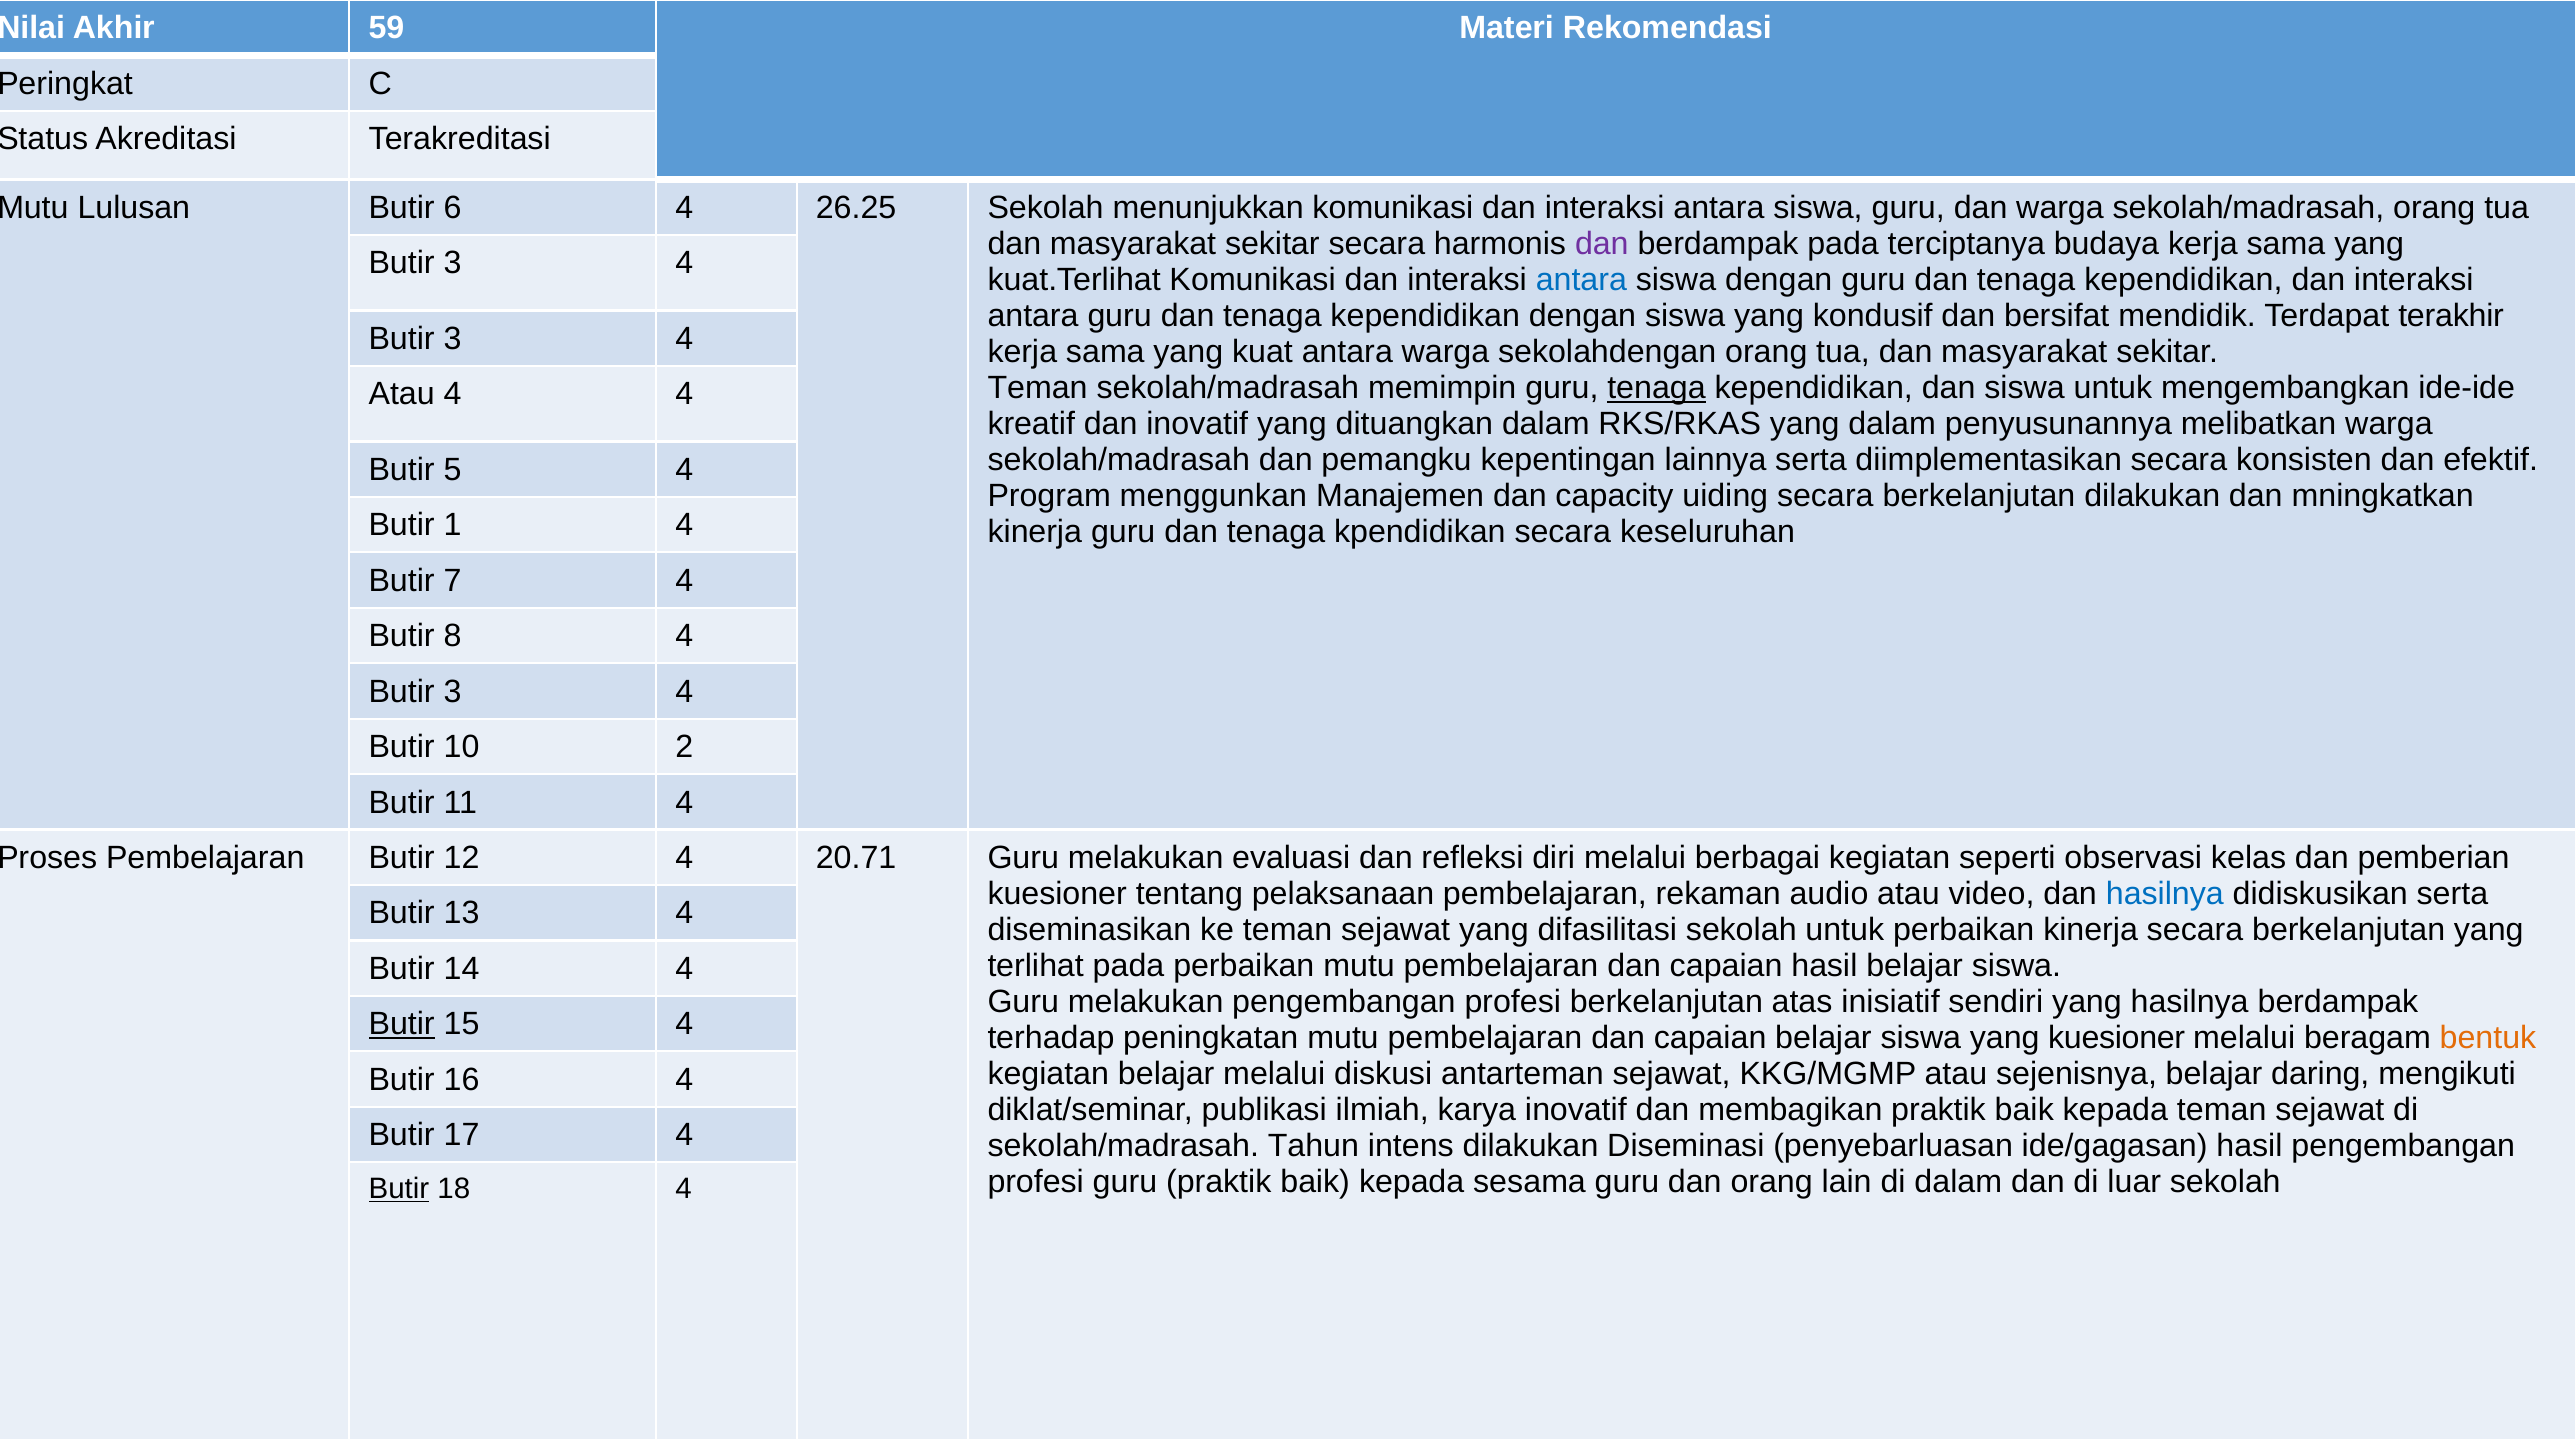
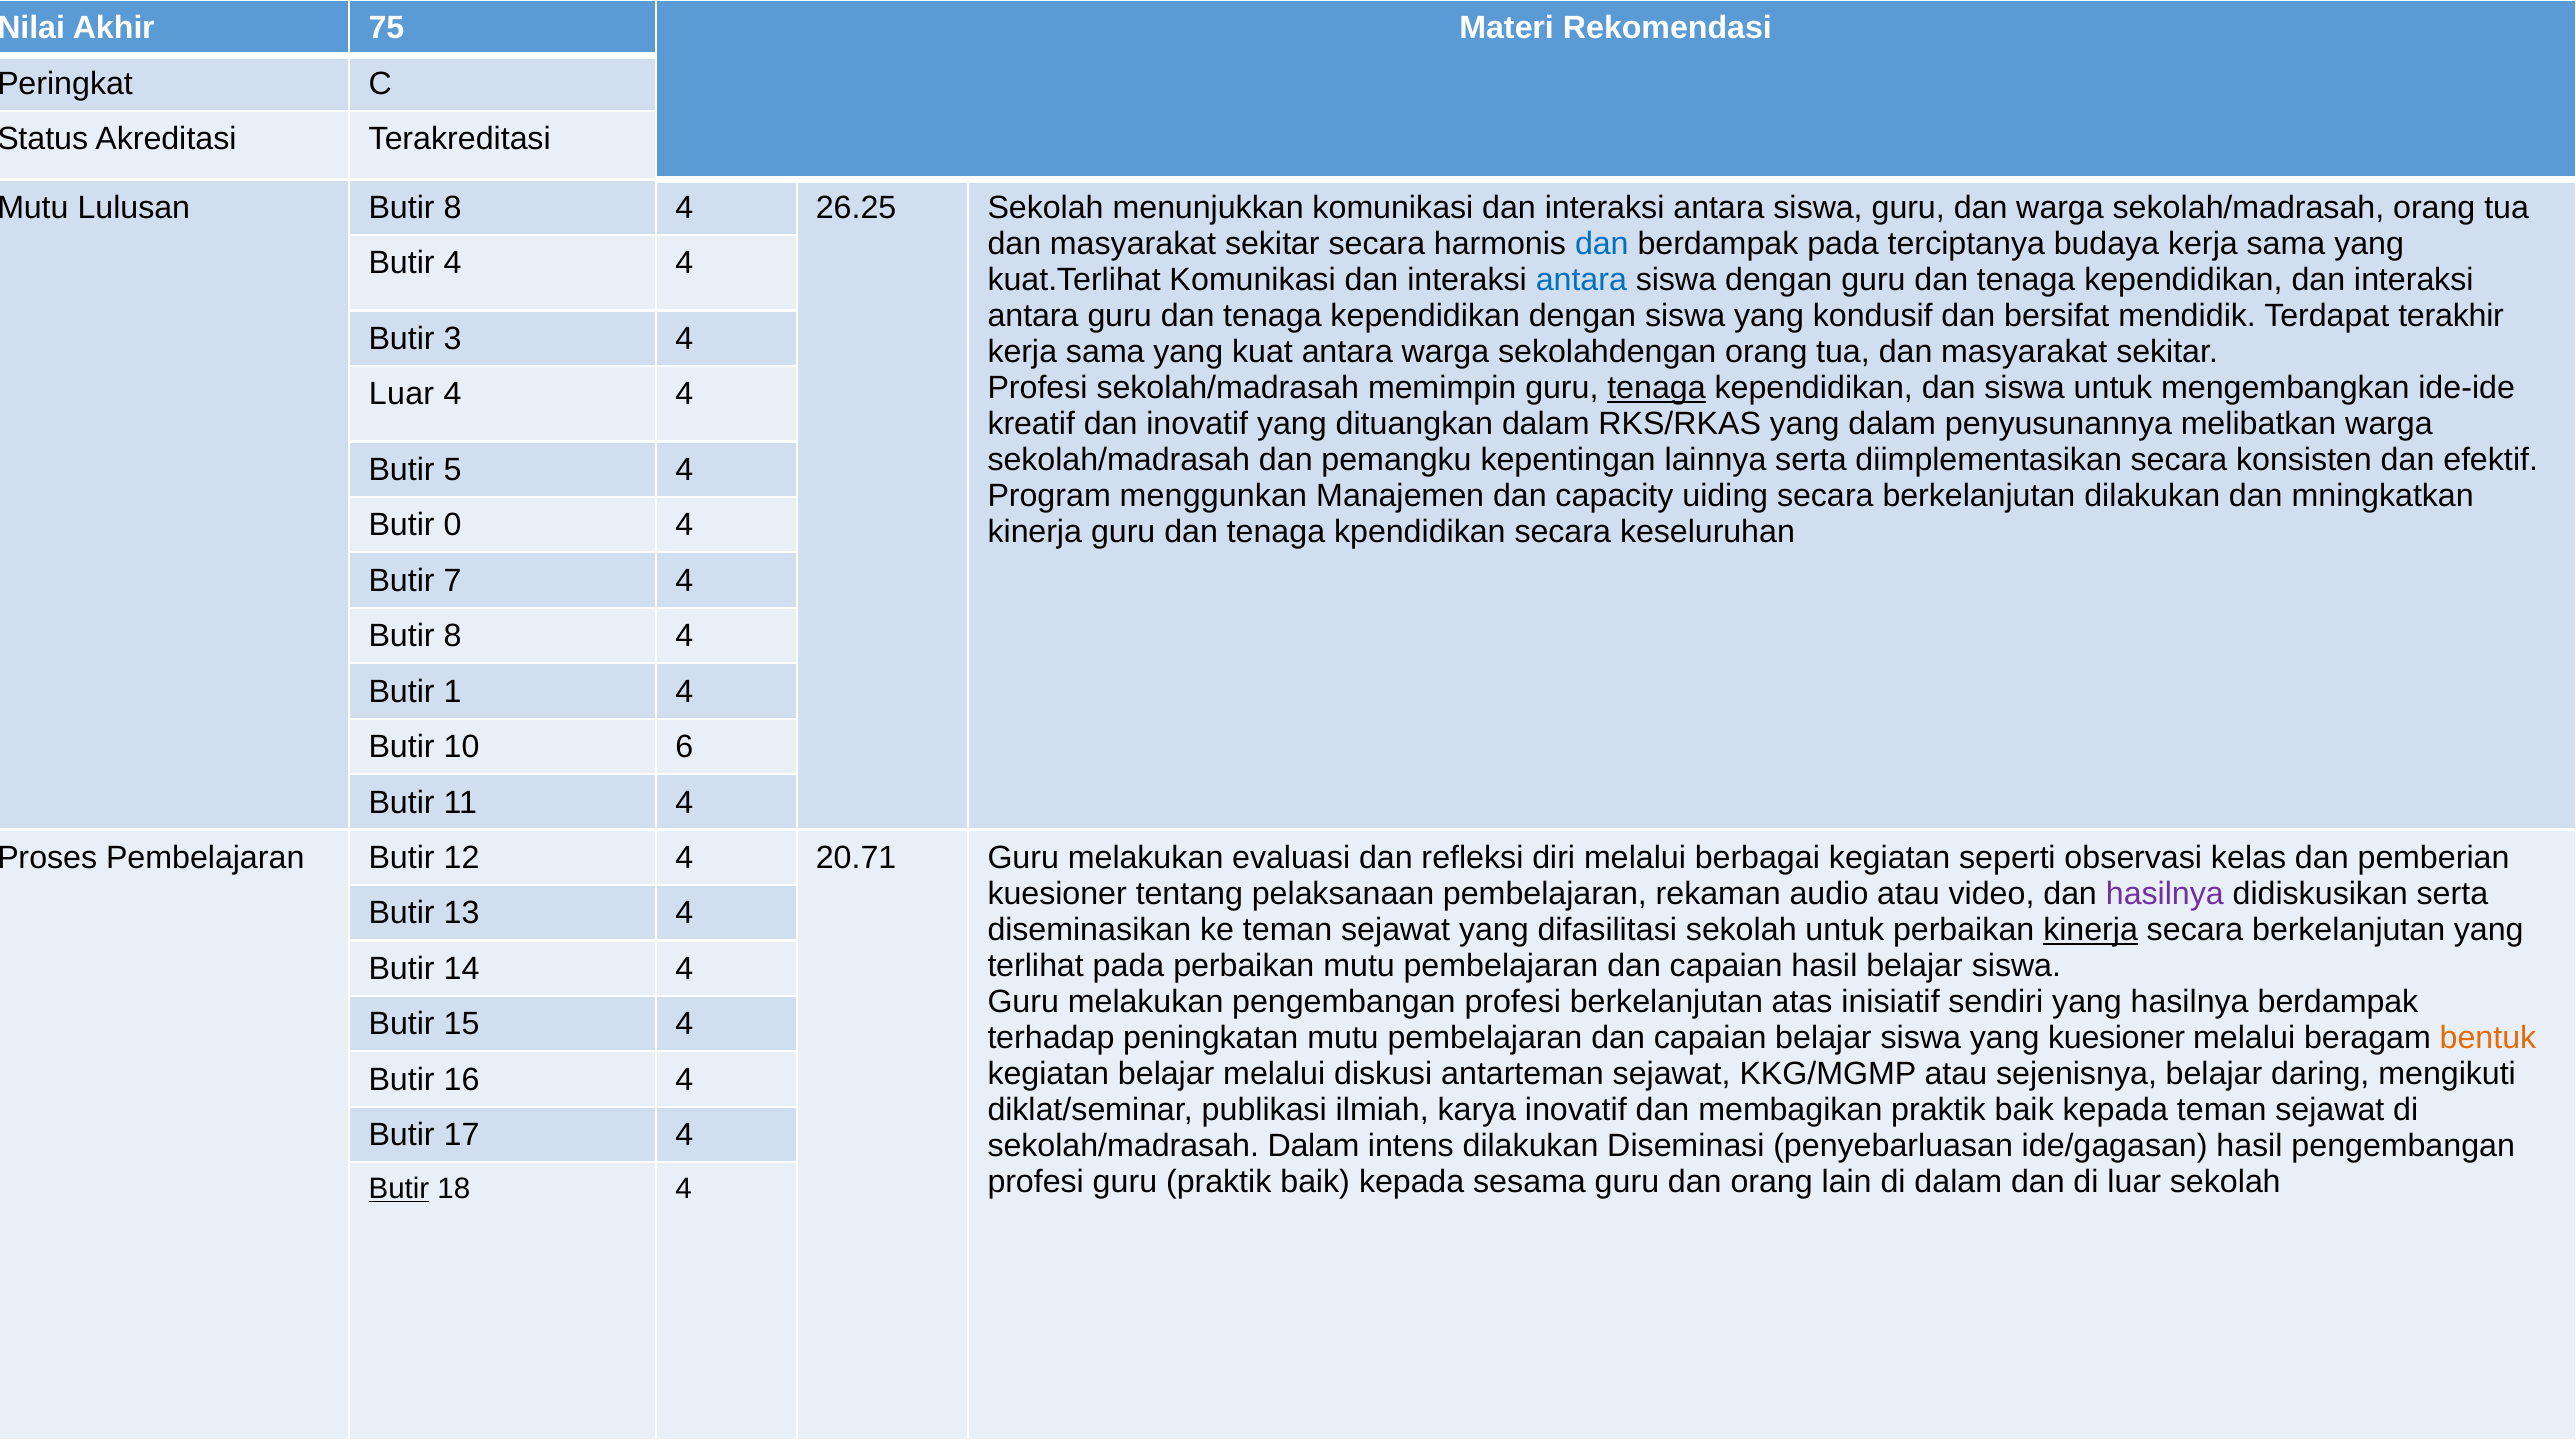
59: 59 -> 75
Lulusan Butir 6: 6 -> 8
dan at (1602, 244) colour: purple -> blue
3 at (452, 263): 3 -> 4
Teman at (1038, 388): Teman -> Profesi
Atau at (402, 394): Atau -> Luar
1: 1 -> 0
3 at (452, 692): 3 -> 1
2: 2 -> 6
hasilnya at (2165, 894) colour: blue -> purple
kinerja at (2091, 930) underline: none -> present
Butir at (402, 1024) underline: present -> none
sekolah/madrasah Tahun: Tahun -> Dalam
